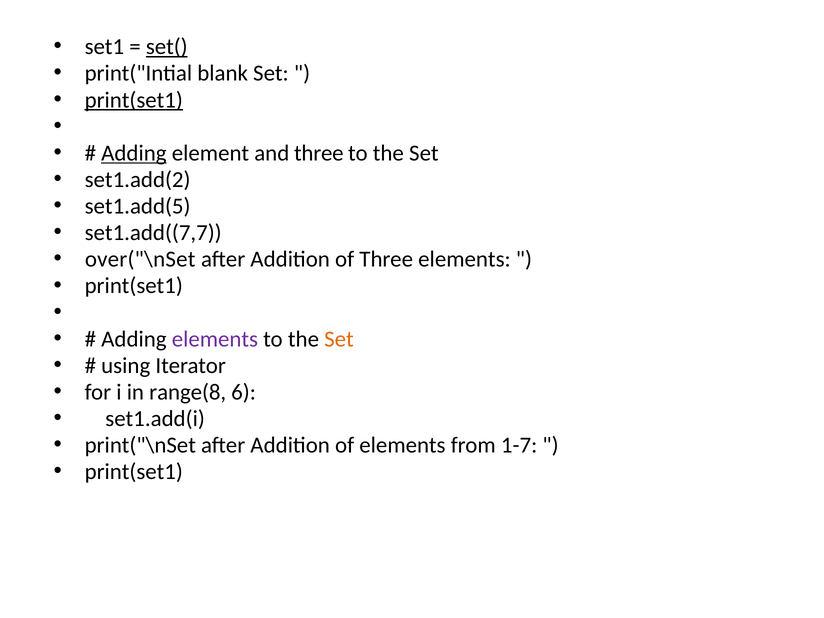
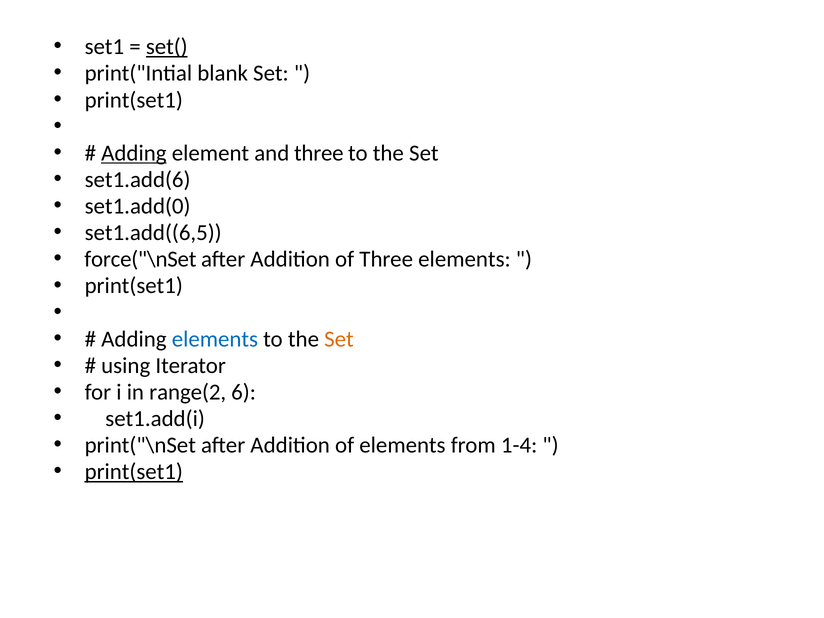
print(set1 at (134, 100) underline: present -> none
set1.add(2: set1.add(2 -> set1.add(6
set1.add(5: set1.add(5 -> set1.add(0
set1.add((7,7: set1.add((7,7 -> set1.add((6,5
over("\nSet: over("\nSet -> force("\nSet
elements at (215, 339) colour: purple -> blue
range(8: range(8 -> range(2
1-7: 1-7 -> 1-4
print(set1 at (134, 472) underline: none -> present
